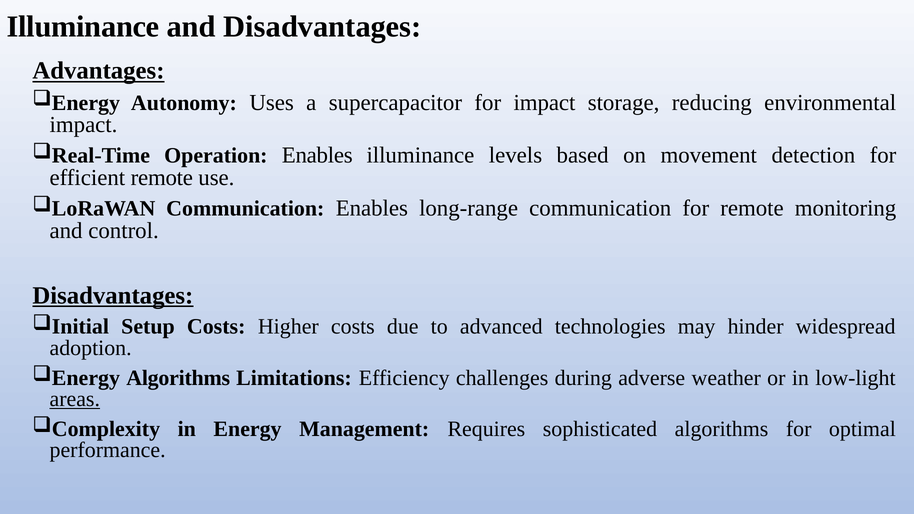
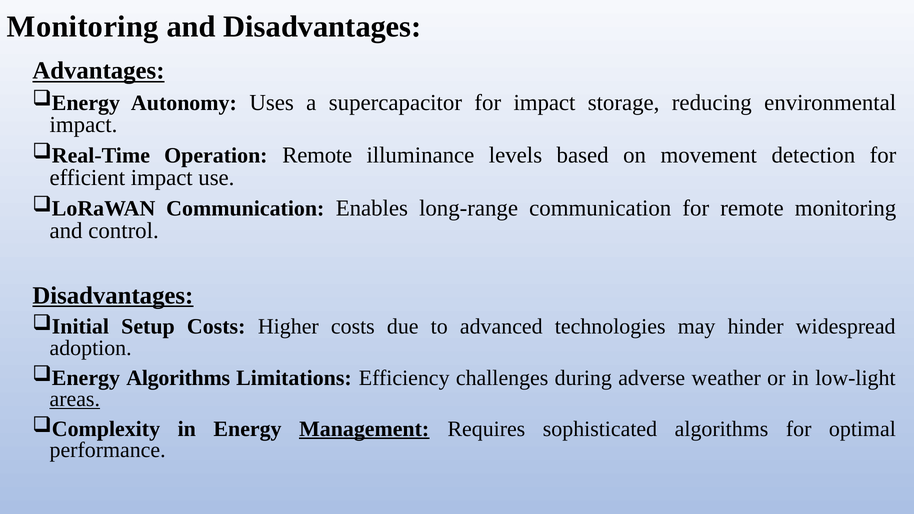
Illuminance at (83, 27): Illuminance -> Monitoring
Operation Enables: Enables -> Remote
efficient remote: remote -> impact
Management underline: none -> present
